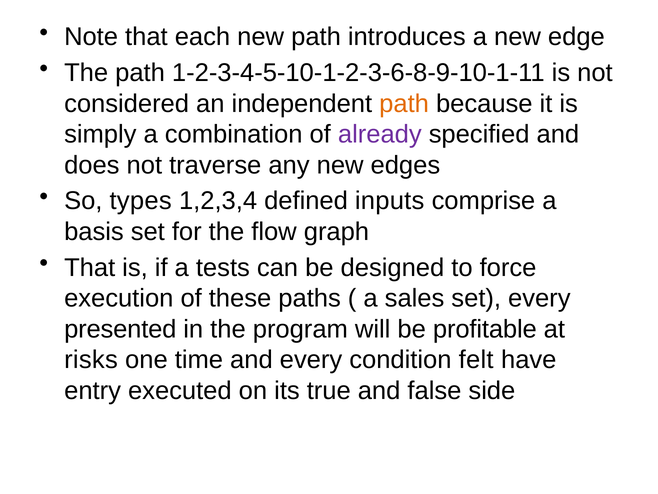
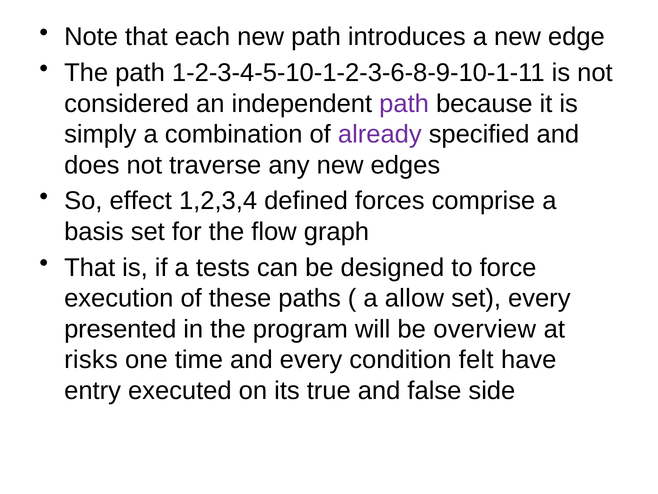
path at (404, 103) colour: orange -> purple
types: types -> effect
inputs: inputs -> forces
sales: sales -> allow
profitable: profitable -> overview
